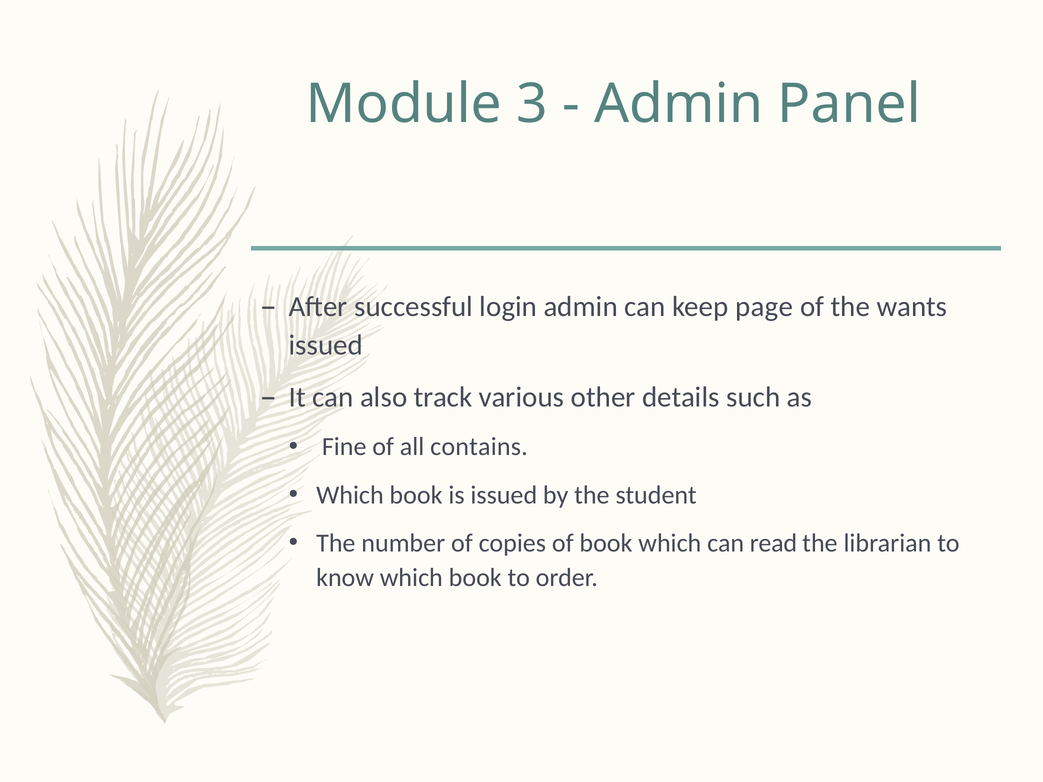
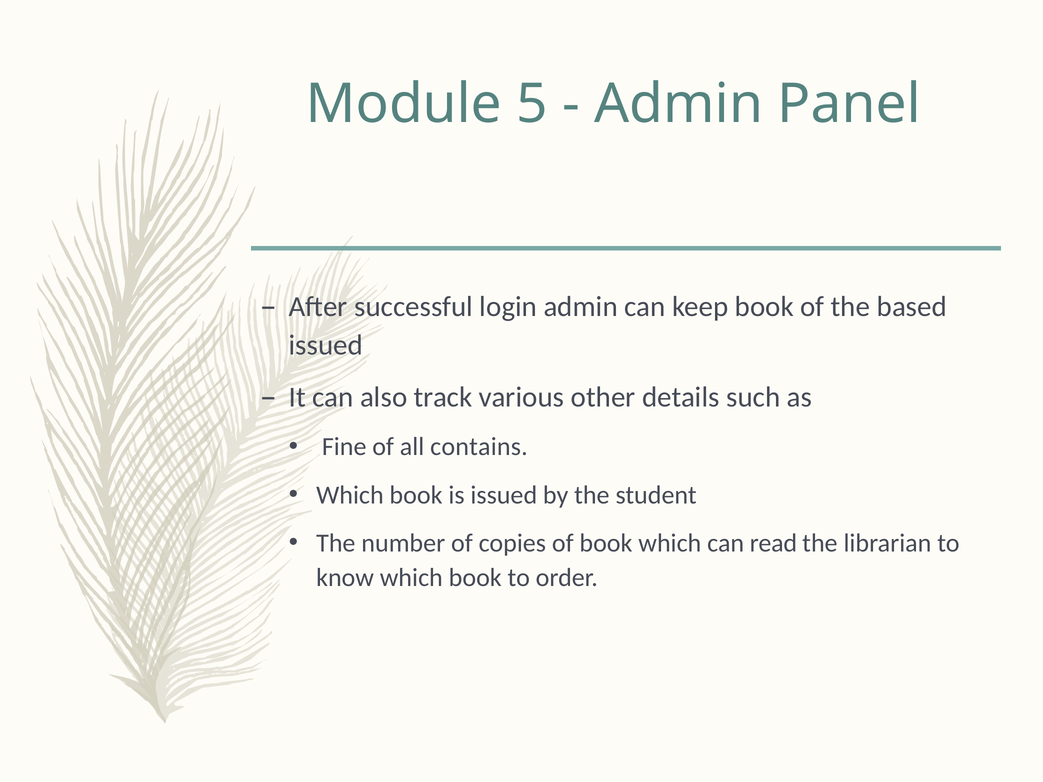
3: 3 -> 5
keep page: page -> book
wants: wants -> based
